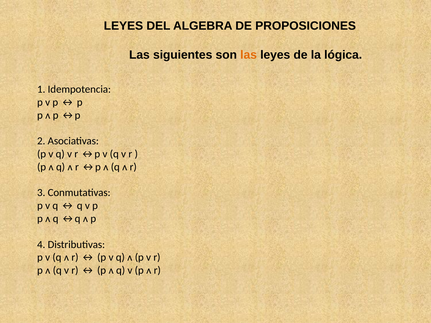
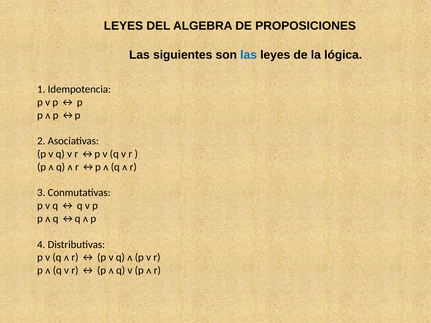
las at (249, 55) colour: orange -> blue
